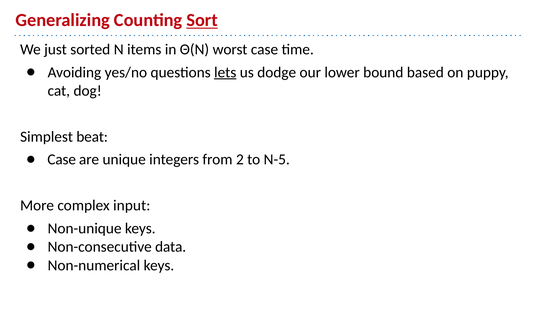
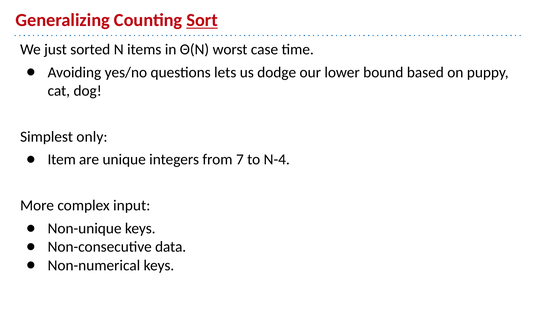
lets underline: present -> none
beat: beat -> only
Case at (62, 159): Case -> Item
2: 2 -> 7
N-5: N-5 -> N-4
